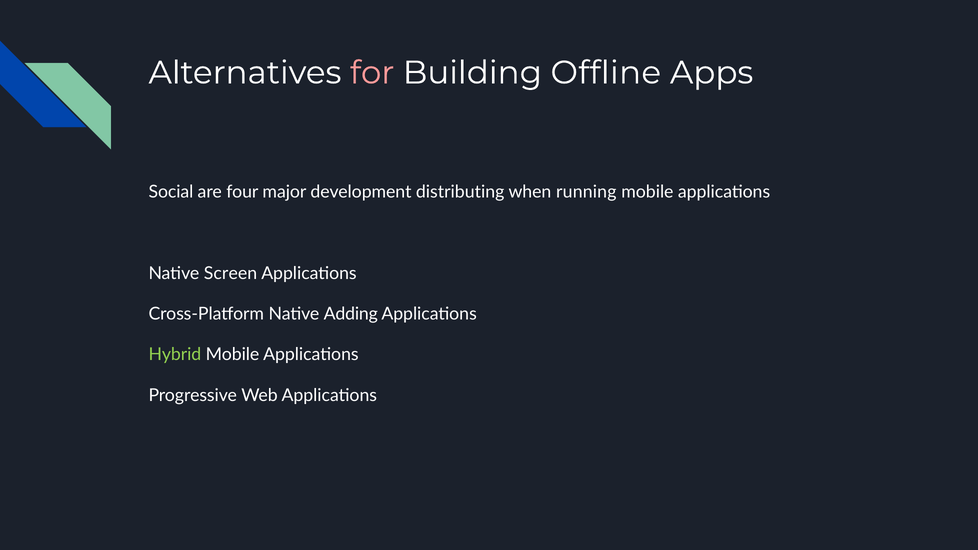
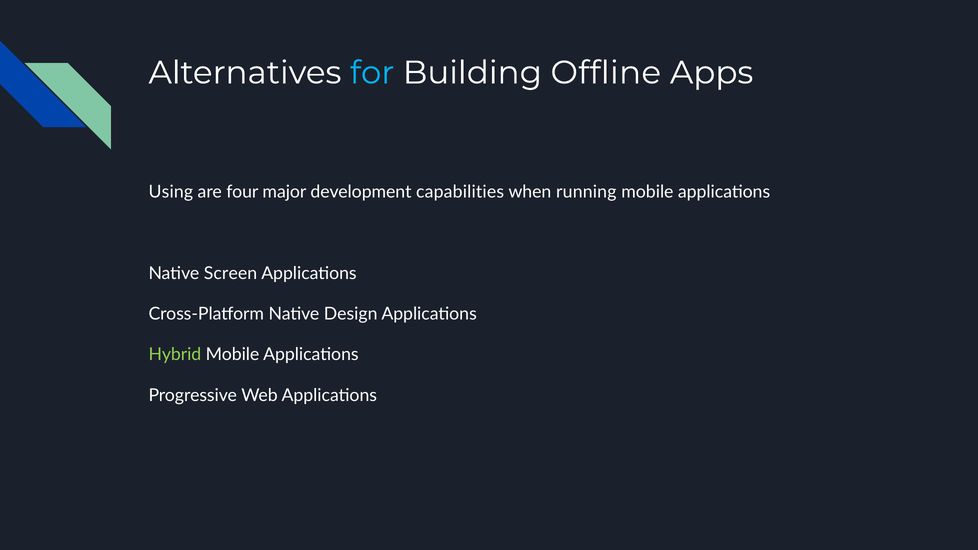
for colour: pink -> light blue
Social: Social -> Using
distributing: distributing -> capabilities
Adding: Adding -> Design
